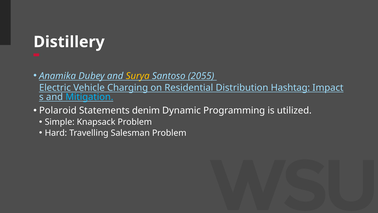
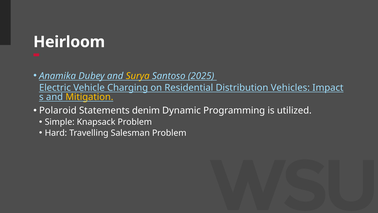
Distillery: Distillery -> Heirloom
2055: 2055 -> 2025
Hashtag: Hashtag -> Vehicles
Mitigation colour: light blue -> yellow
